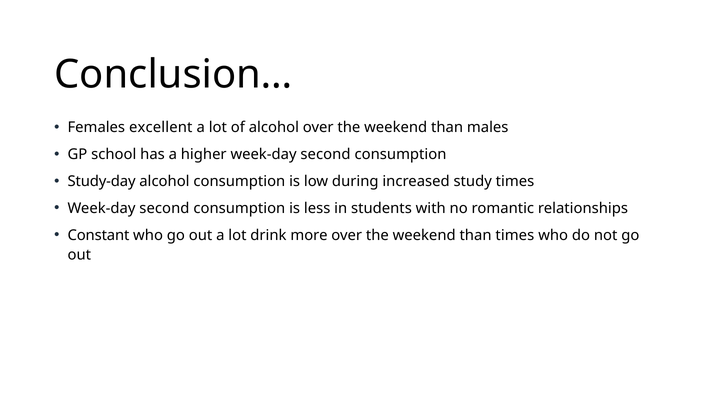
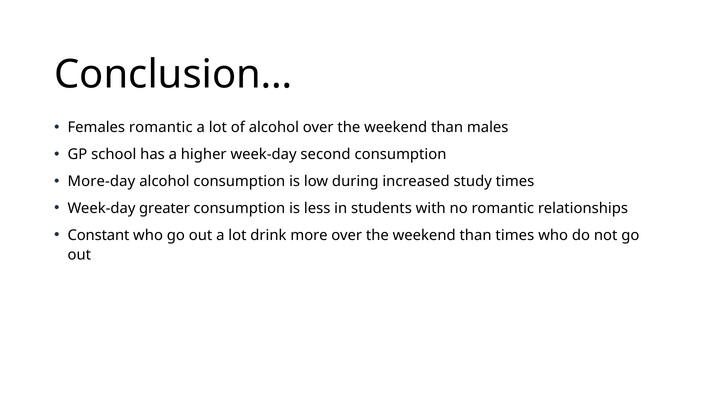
Females excellent: excellent -> romantic
Study-day: Study-day -> More-day
second at (164, 208): second -> greater
